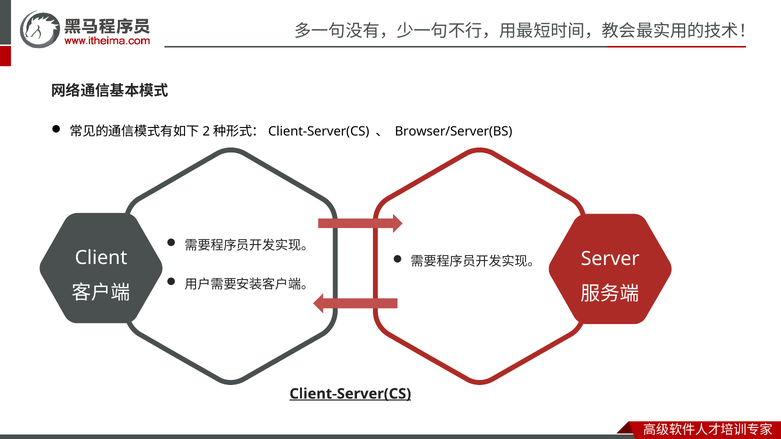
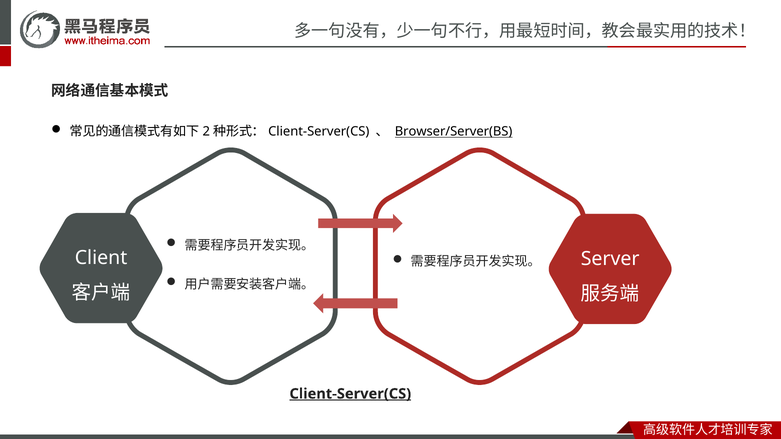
Browser/Server(BS underline: none -> present
